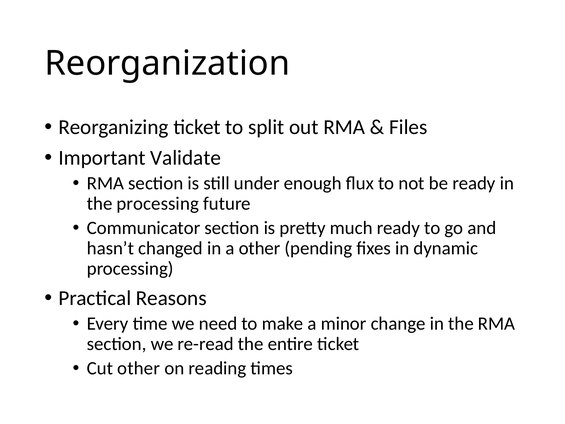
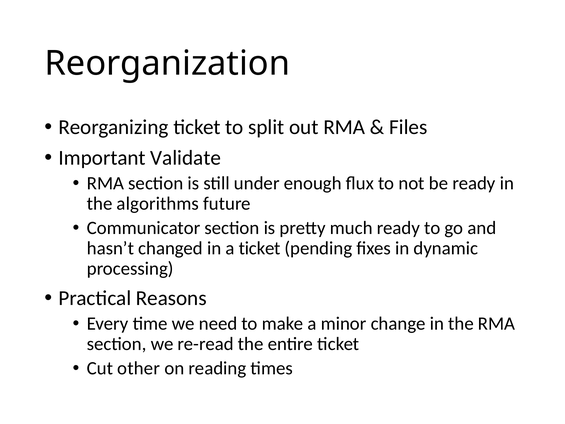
the processing: processing -> algorithms
a other: other -> ticket
